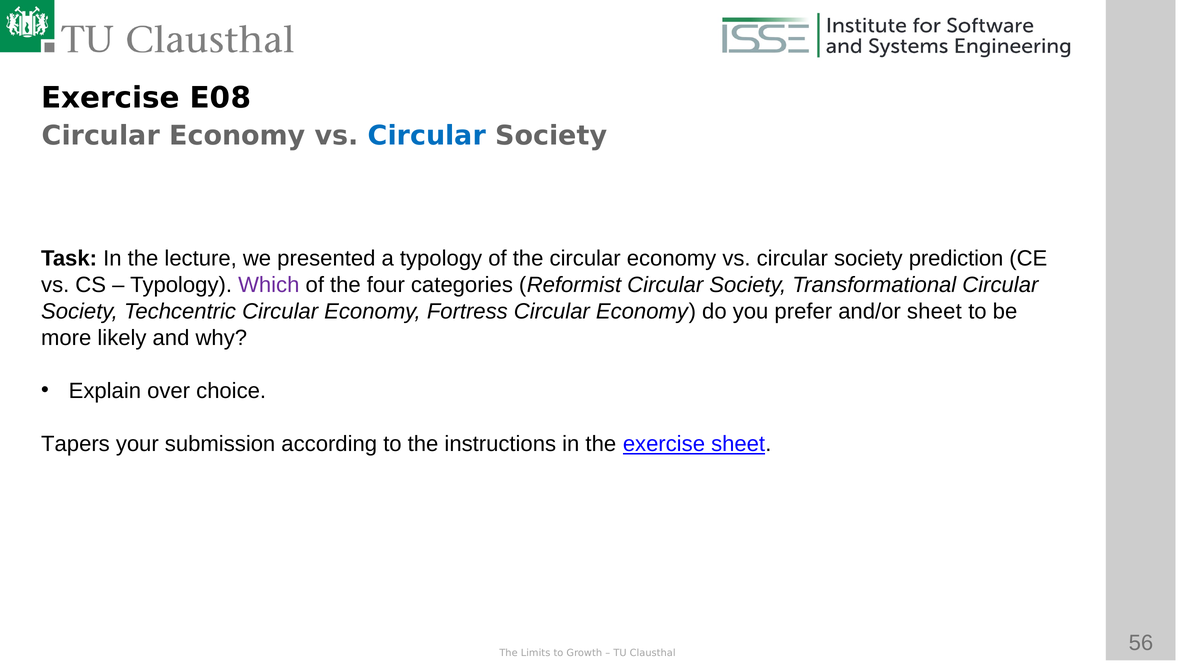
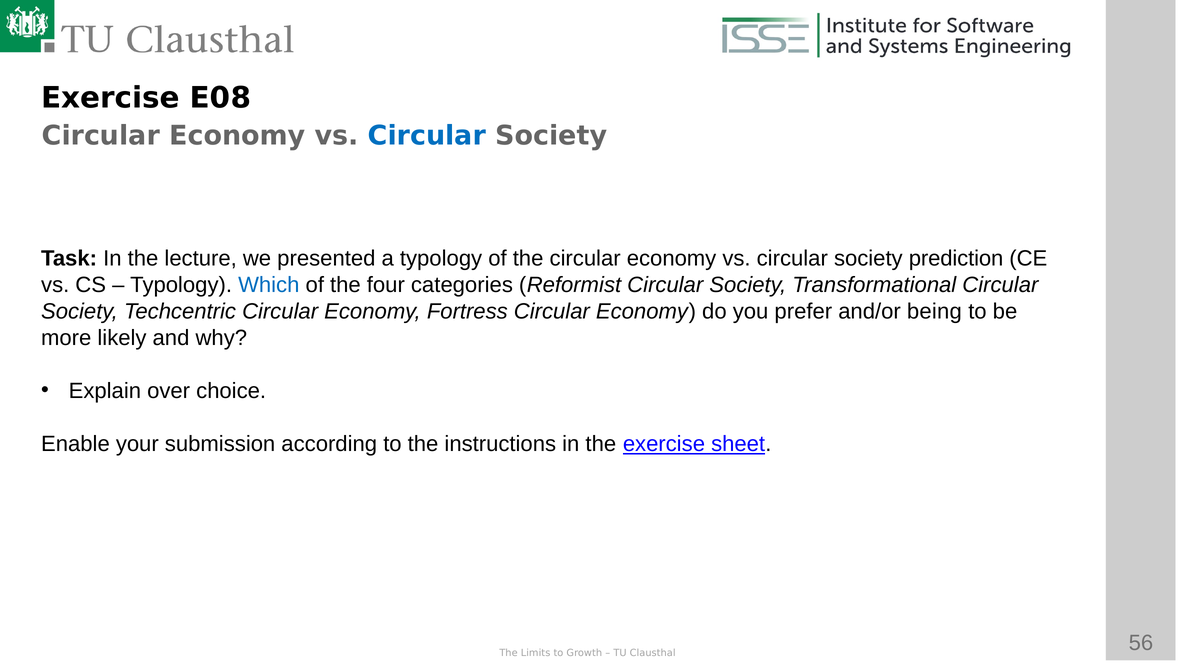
Which colour: purple -> blue
and/or sheet: sheet -> being
Tapers: Tapers -> Enable
